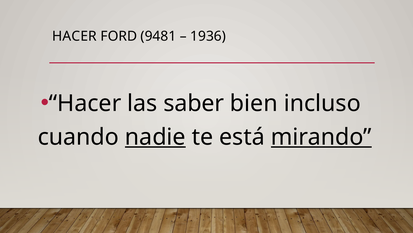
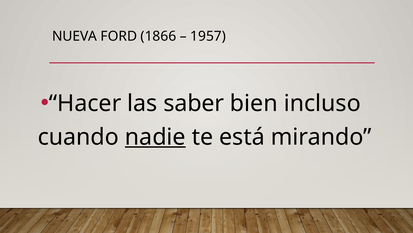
HACER at (75, 36): HACER -> NUEVA
9481: 9481 -> 1866
1936: 1936 -> 1957
mirando underline: present -> none
